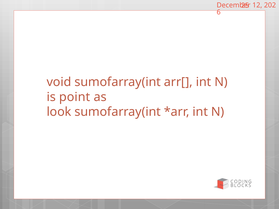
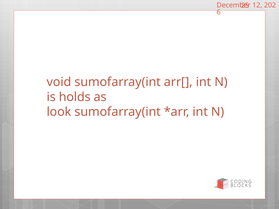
point: point -> holds
